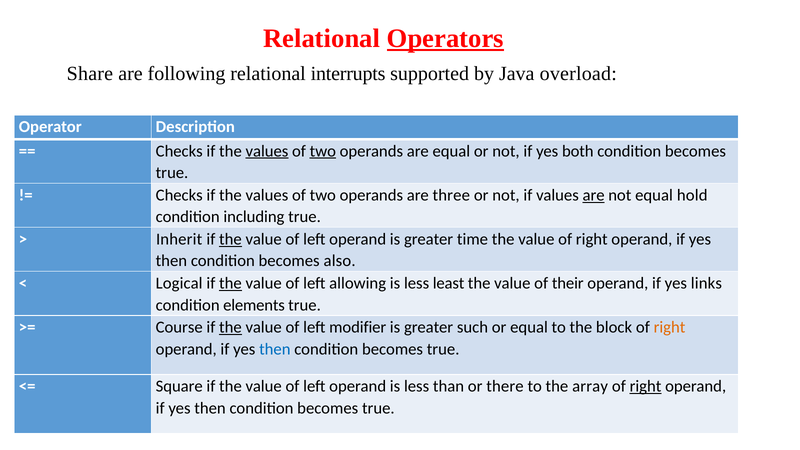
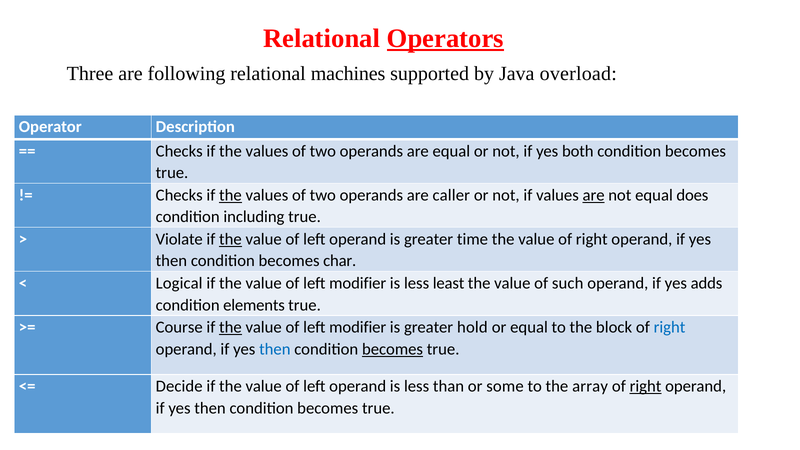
Share: Share -> Three
interrupts: interrupts -> machines
values at (267, 151) underline: present -> none
two at (323, 151) underline: present -> none
the at (230, 195) underline: none -> present
three: three -> caller
hold: hold -> does
Inherit: Inherit -> Violate
also: also -> char
the at (230, 283) underline: present -> none
allowing at (358, 283): allowing -> modifier
their: their -> such
links: links -> adds
such: such -> hold
right at (669, 327) colour: orange -> blue
becomes at (393, 349) underline: none -> present
Square: Square -> Decide
there: there -> some
